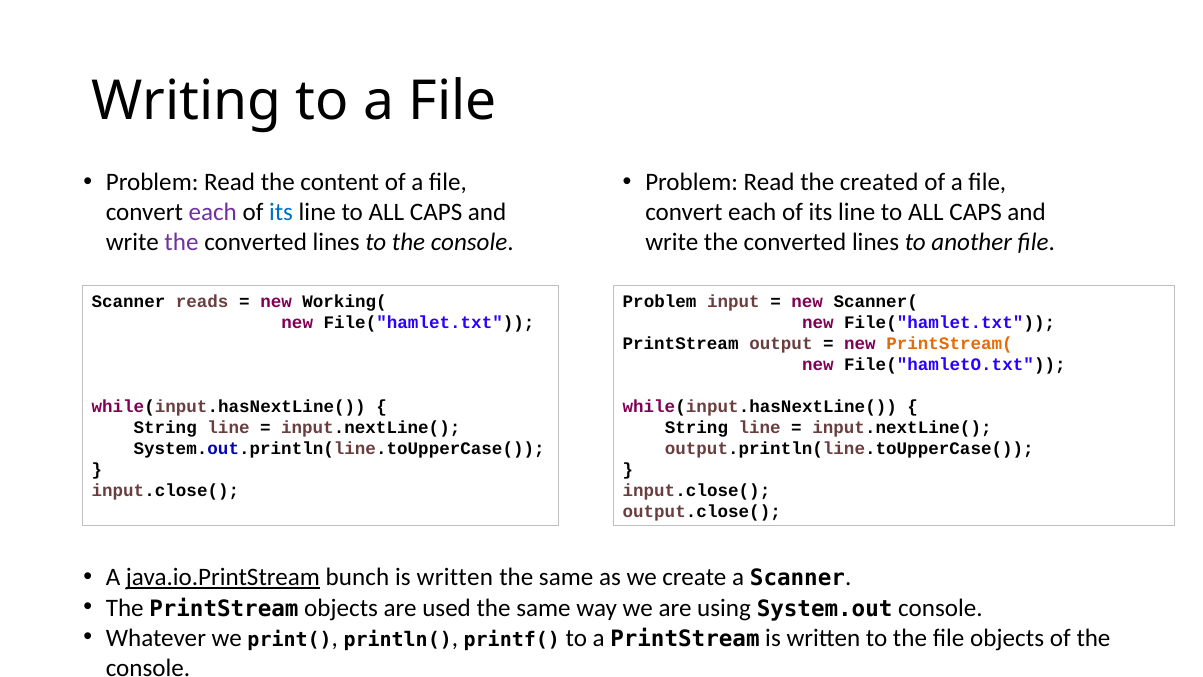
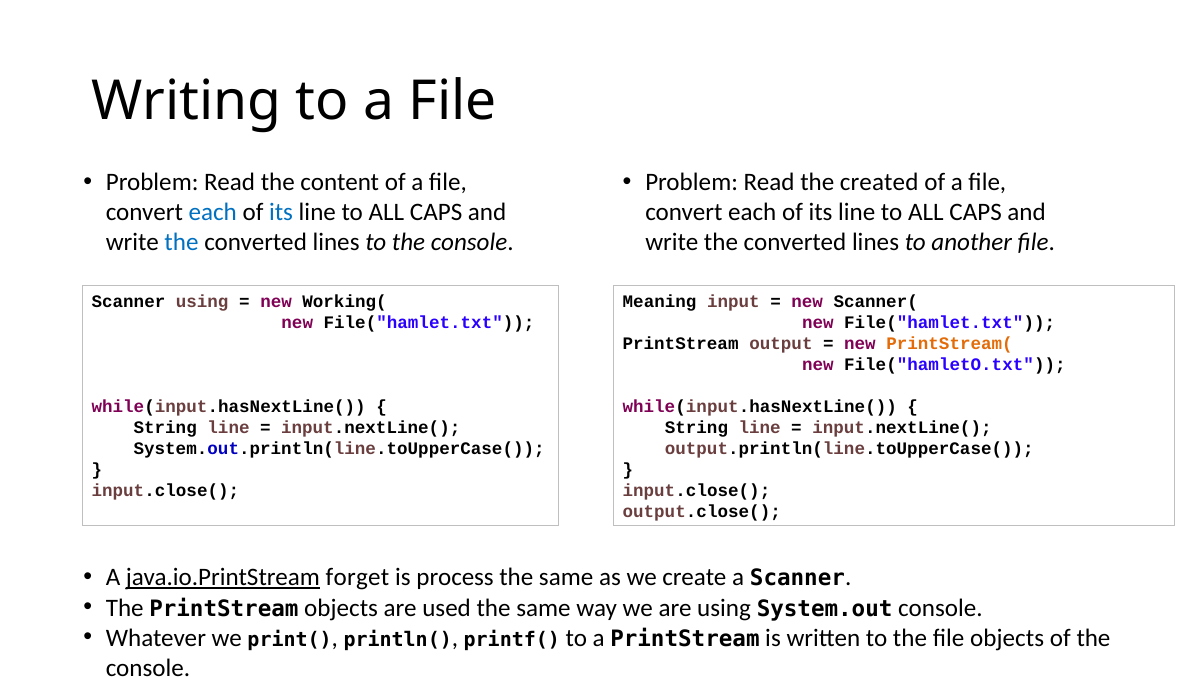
each at (213, 212) colour: purple -> blue
the at (182, 242) colour: purple -> blue
Scanner reads: reads -> using
Problem at (660, 301): Problem -> Meaning
bunch: bunch -> forget
written at (455, 577): written -> process
